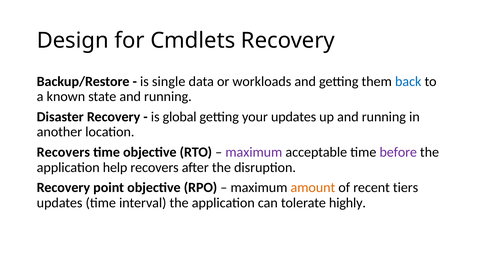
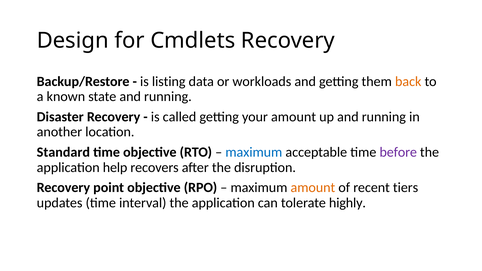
single: single -> listing
back colour: blue -> orange
global: global -> called
your updates: updates -> amount
Recovers at (63, 152): Recovers -> Standard
maximum at (254, 152) colour: purple -> blue
